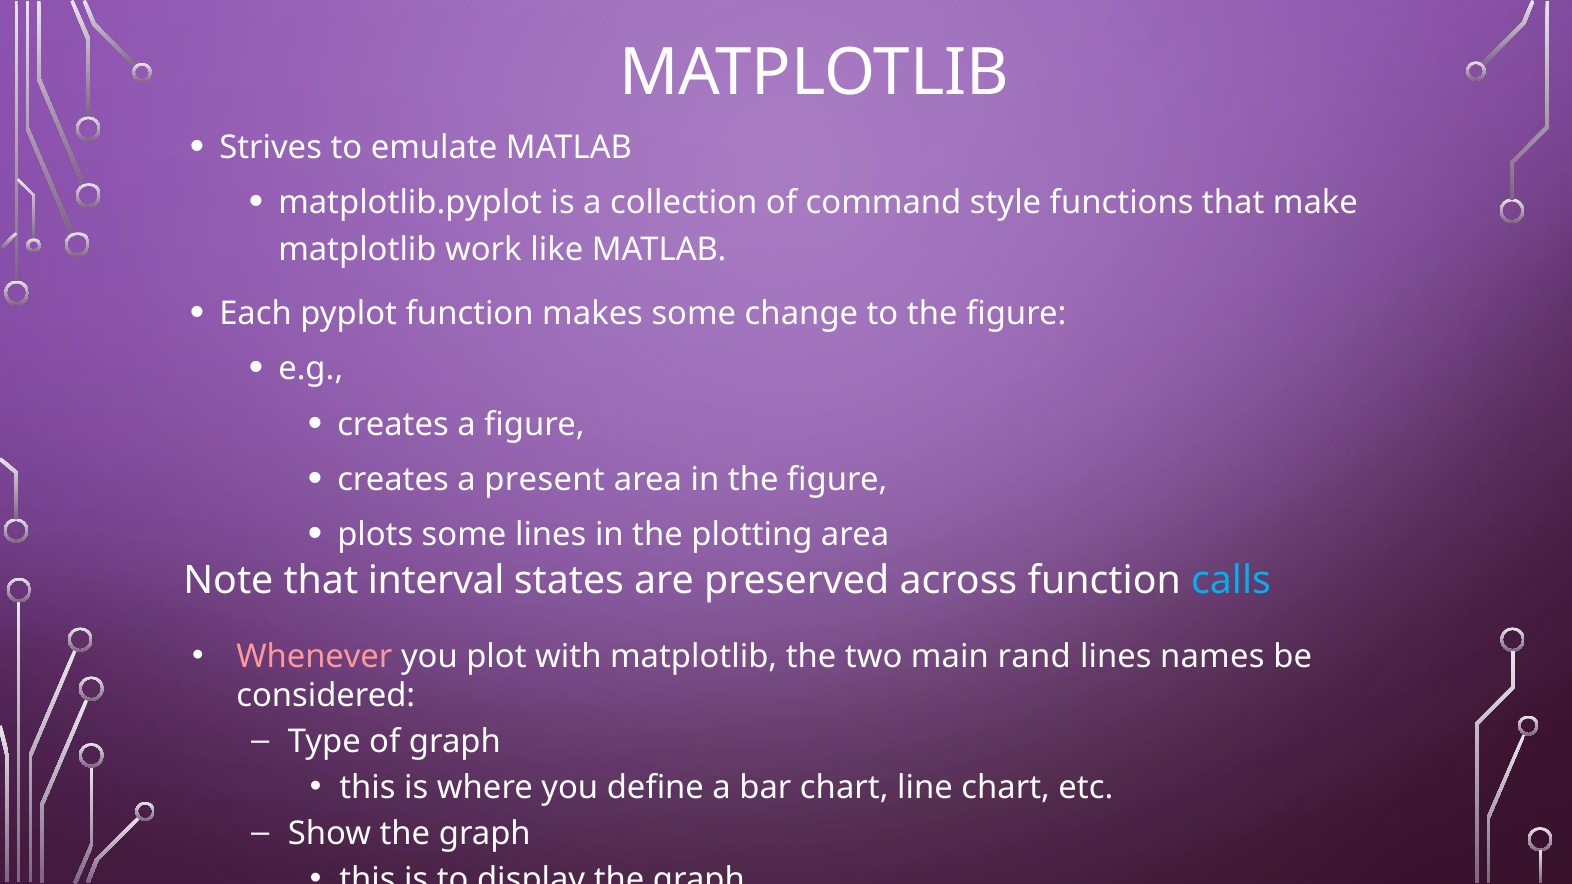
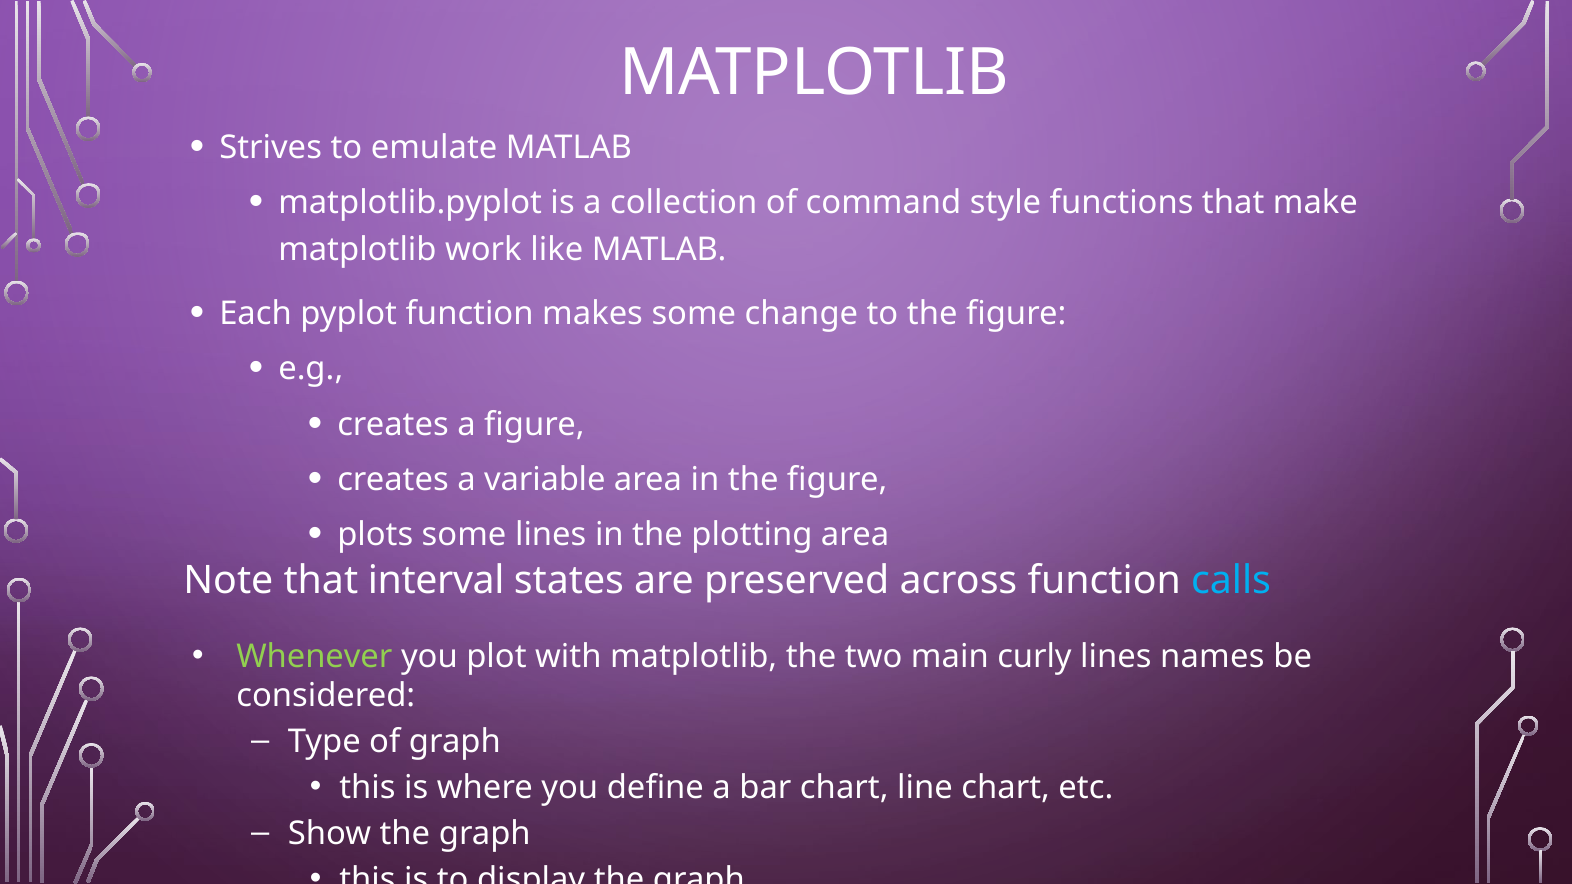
present: present -> variable
Whenever colour: pink -> light green
rand: rand -> curly
